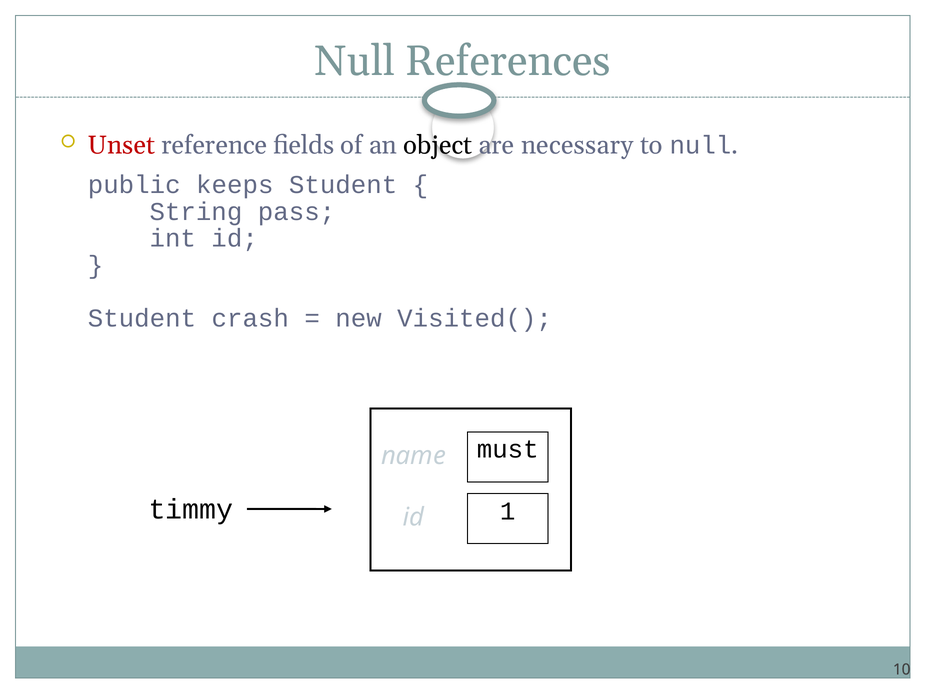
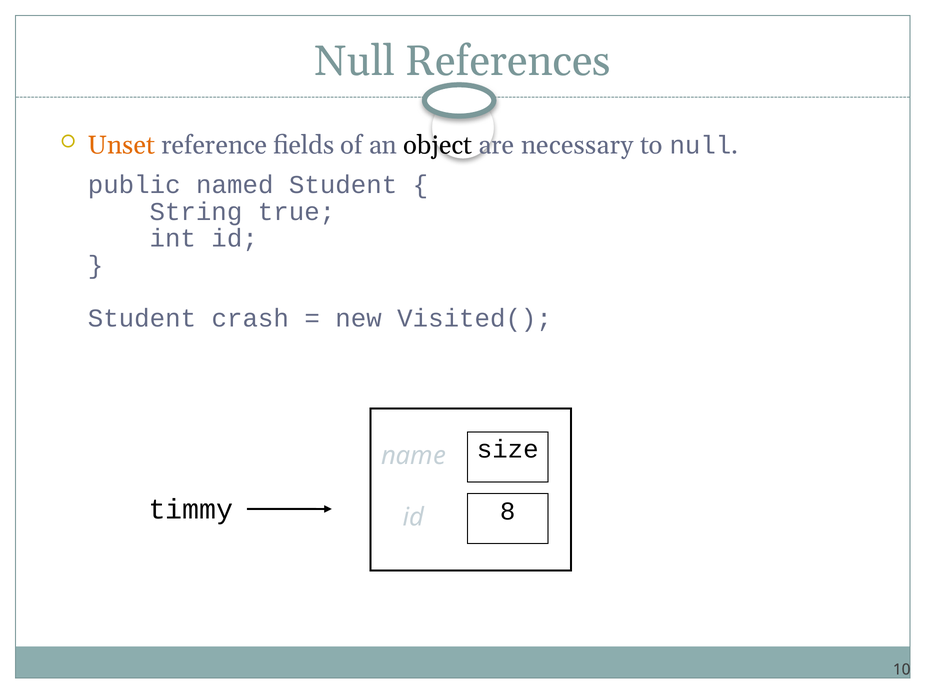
Unset colour: red -> orange
keeps: keeps -> named
pass: pass -> true
must: must -> size
1: 1 -> 8
